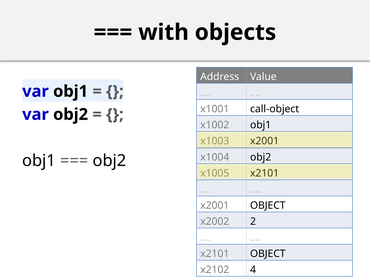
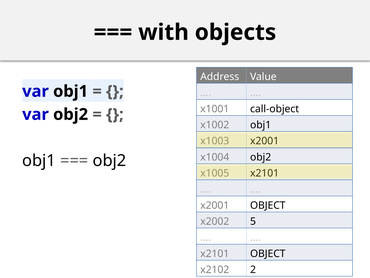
2: 2 -> 5
4: 4 -> 2
